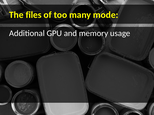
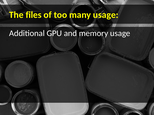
many mode: mode -> usage
